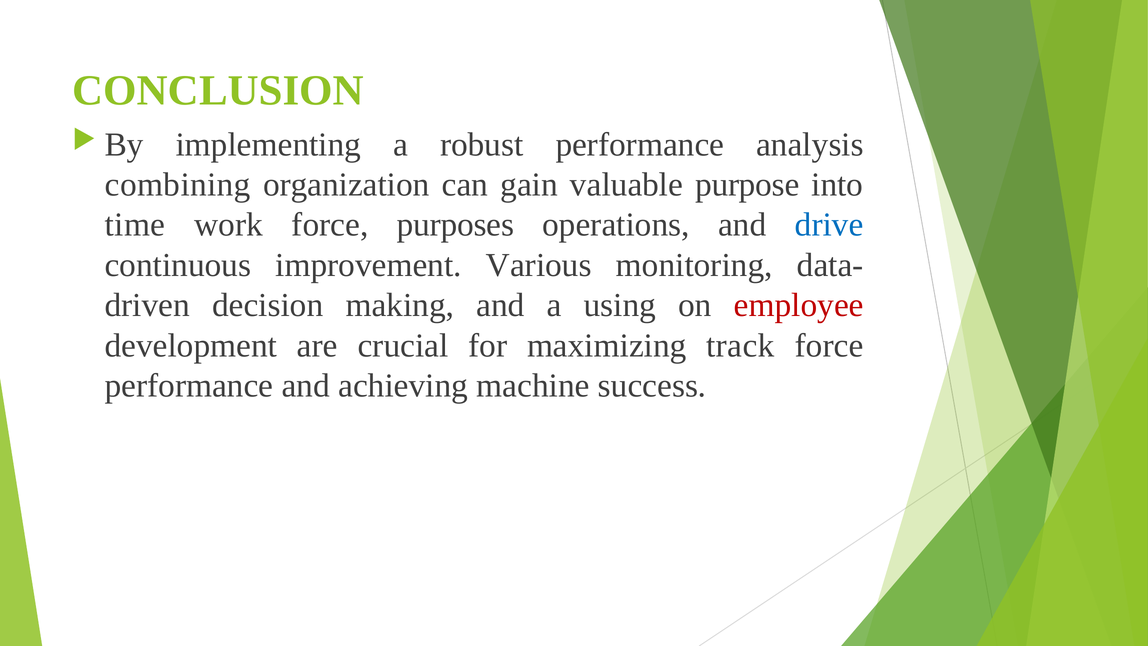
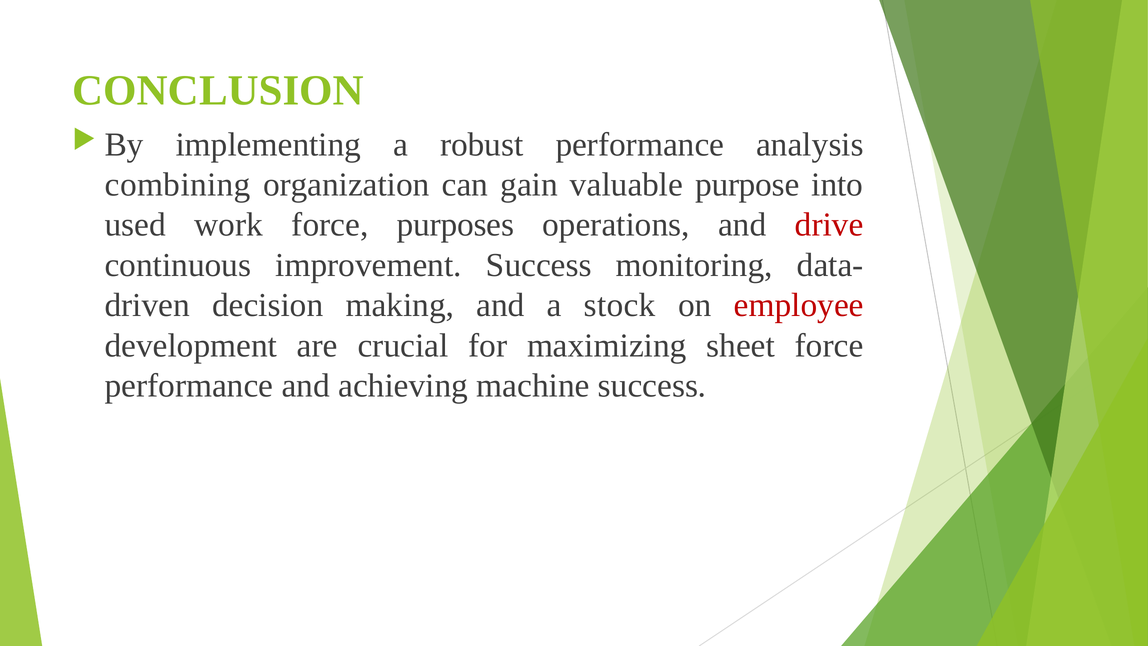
time: time -> used
drive colour: blue -> red
improvement Various: Various -> Success
using: using -> stock
track: track -> sheet
